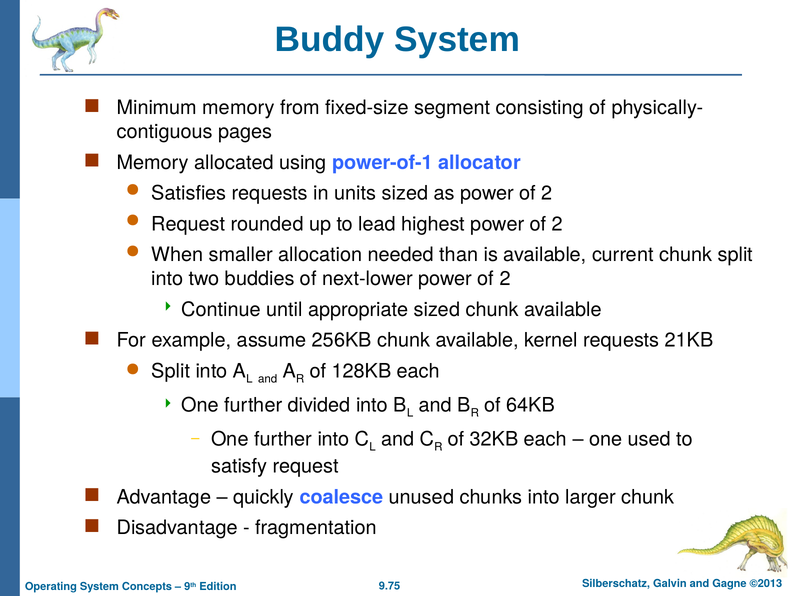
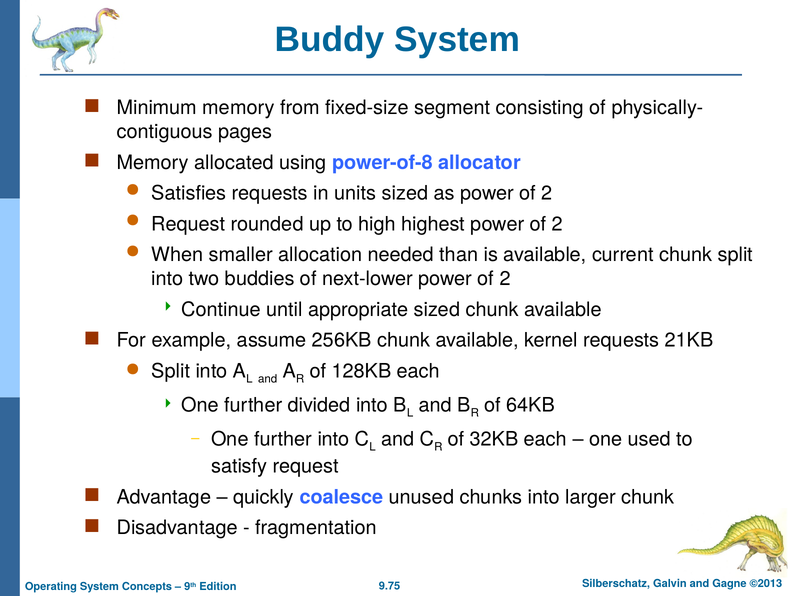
power-of-1: power-of-1 -> power-of-8
lead: lead -> high
